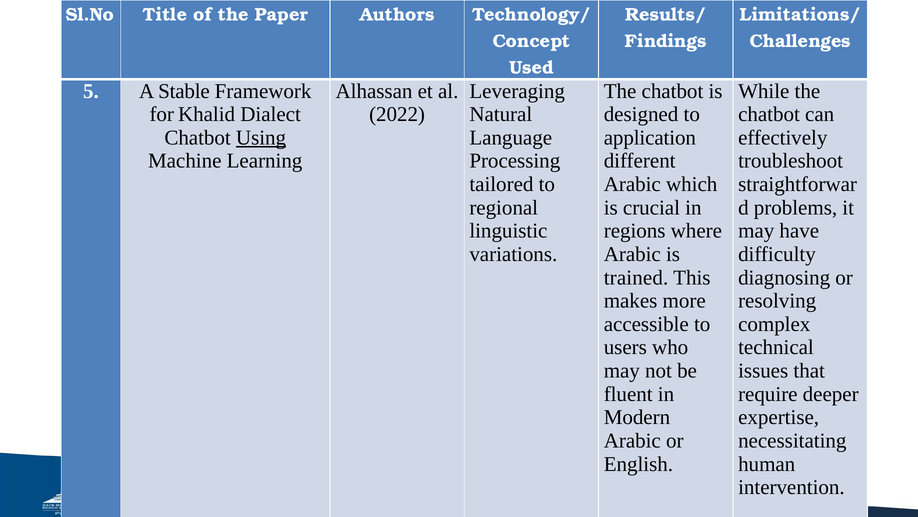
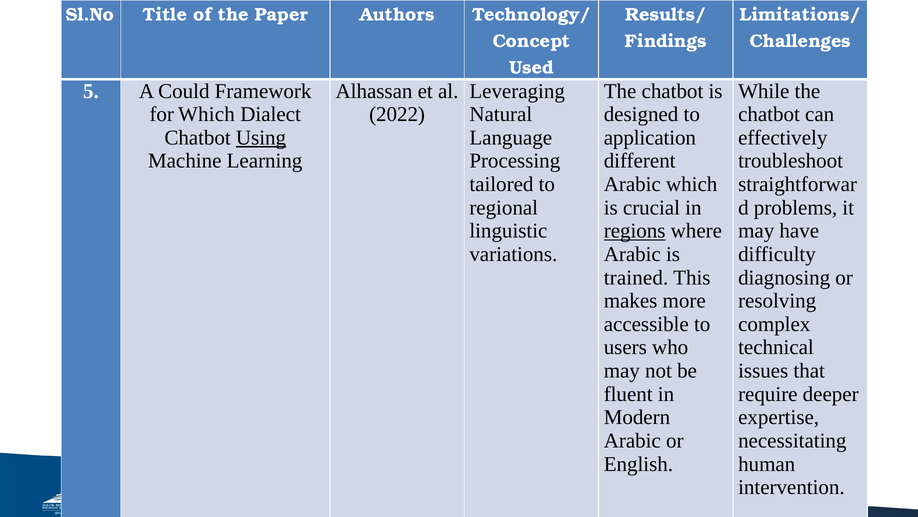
Stable: Stable -> Could
for Khalid: Khalid -> Which
regions underline: none -> present
